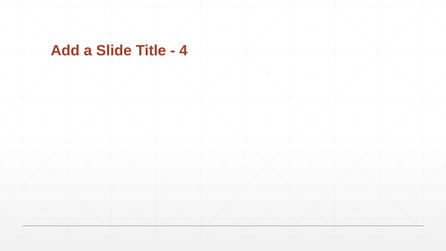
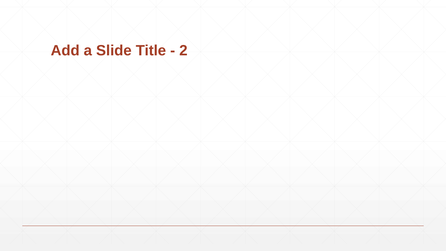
4: 4 -> 2
